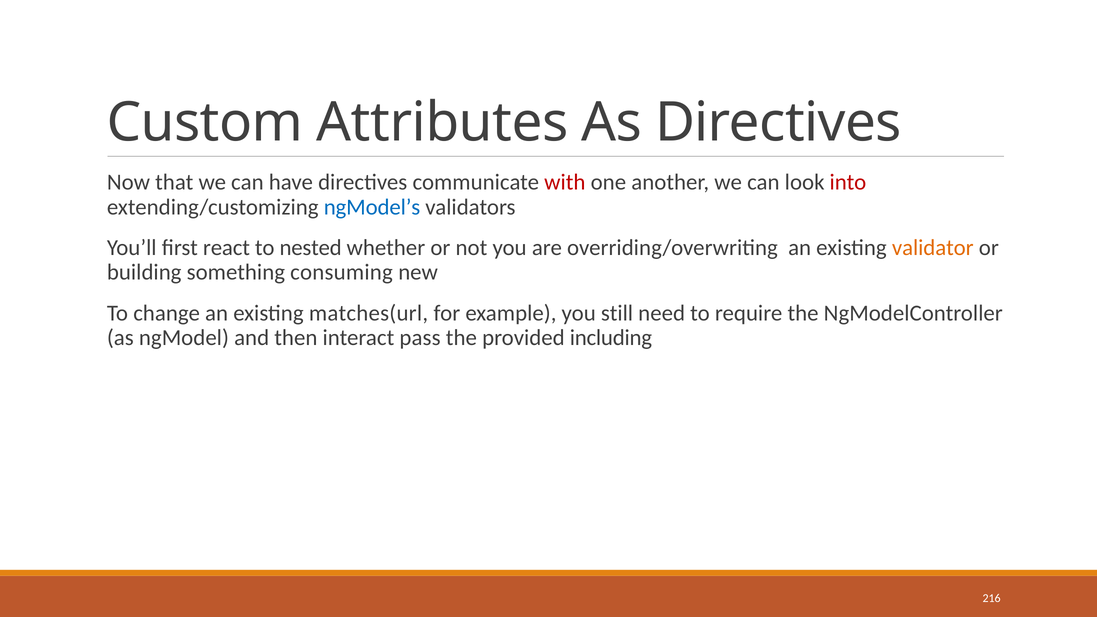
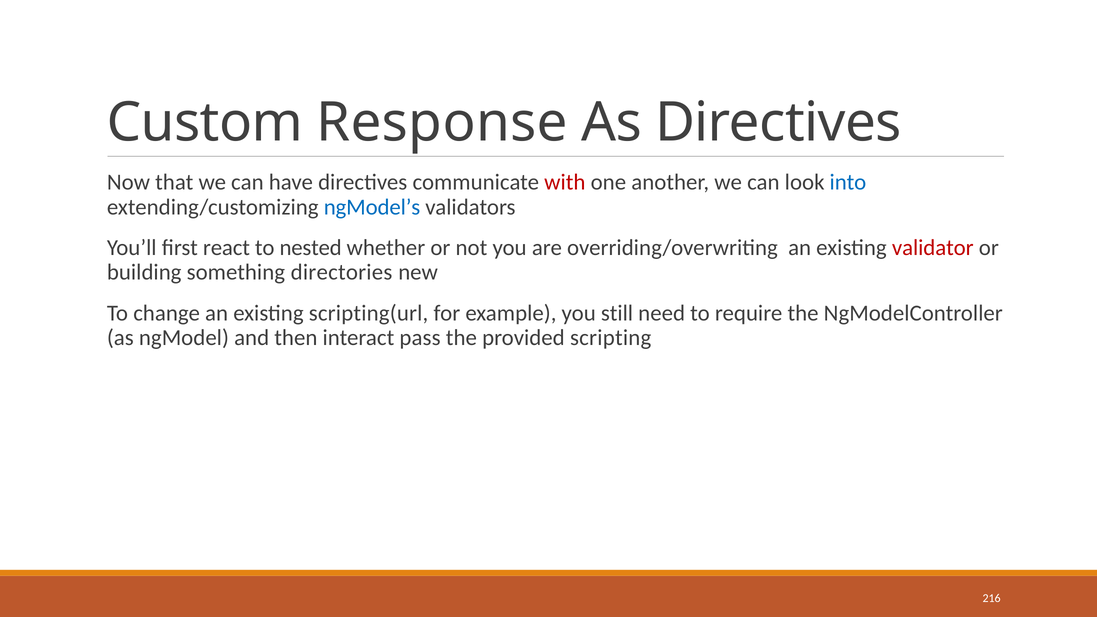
Attributes: Attributes -> Response
into colour: red -> blue
validator colour: orange -> red
consuming: consuming -> directories
matches(url: matches(url -> scripting(url
including: including -> scripting
